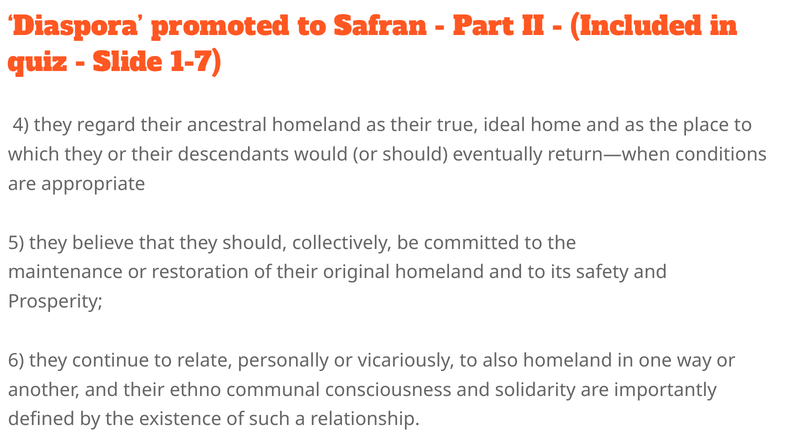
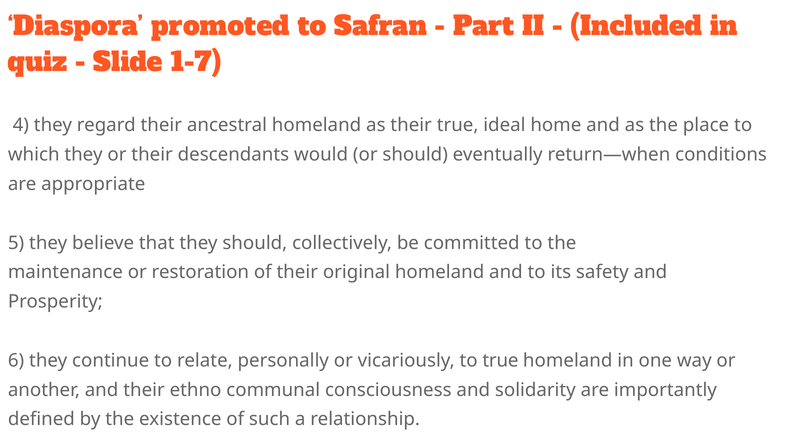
to also: also -> true
